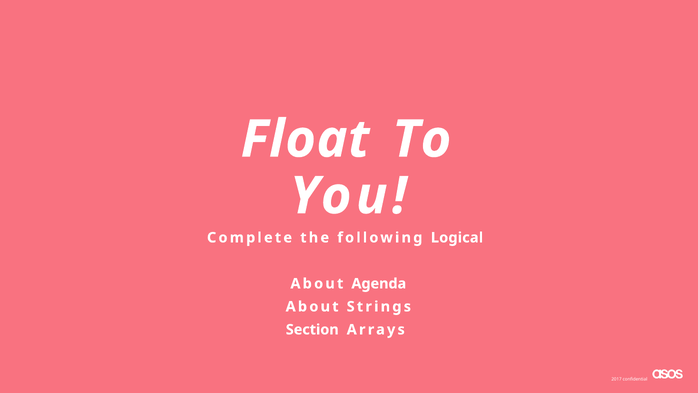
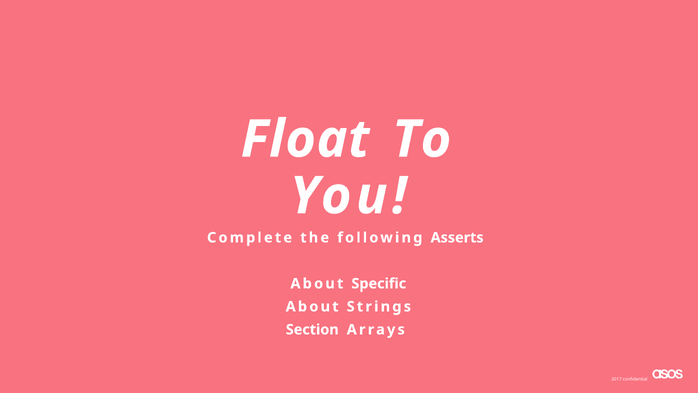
Logical: Logical -> Asserts
Agenda: Agenda -> Specific
